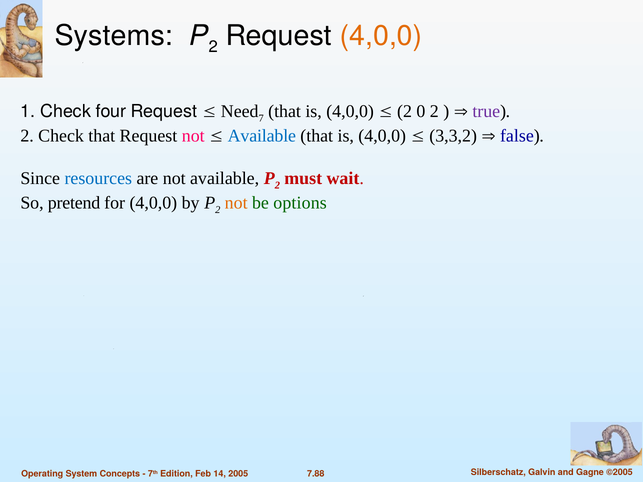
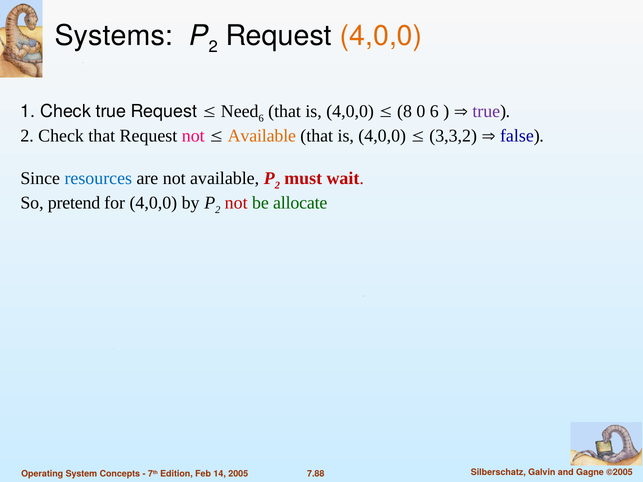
Check four: four -> true
7 at (261, 118): 7 -> 6
2 at (405, 111): 2 -> 8
0 2: 2 -> 6
Available at (262, 136) colour: blue -> orange
not at (236, 203) colour: orange -> red
options: options -> allocate
